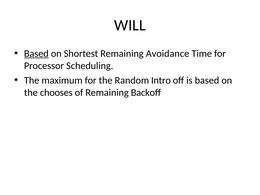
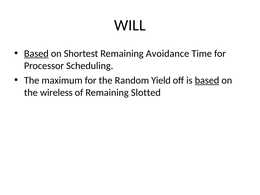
Intro: Intro -> Yield
based at (207, 80) underline: none -> present
chooses: chooses -> wireless
Backoff: Backoff -> Slotted
